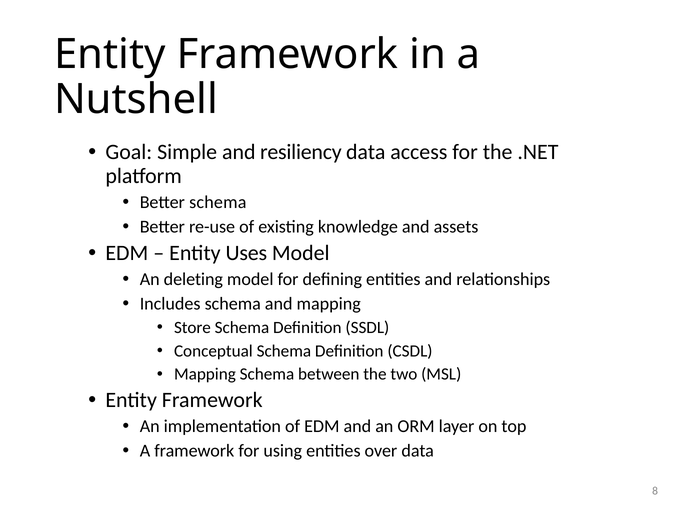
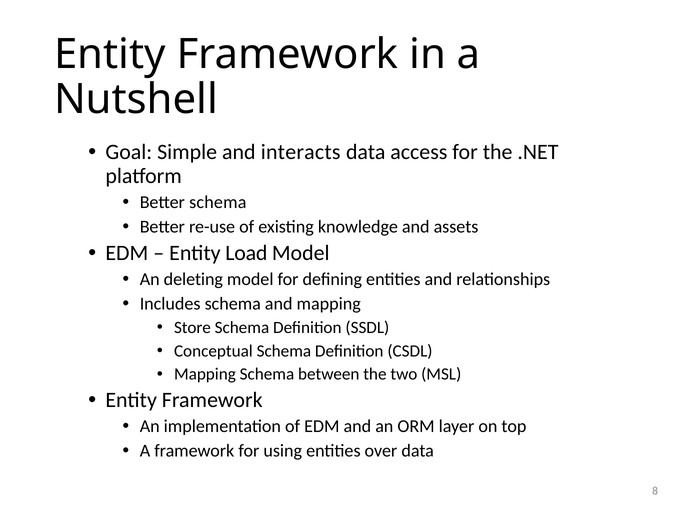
resiliency: resiliency -> interacts
Uses: Uses -> Load
